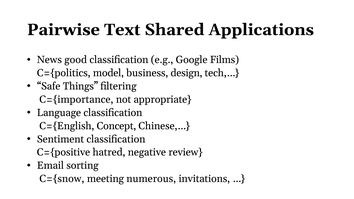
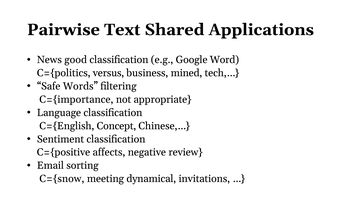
Films: Films -> Word
model: model -> versus
design: design -> mined
Things: Things -> Words
hatred: hatred -> affects
numerous: numerous -> dynamical
